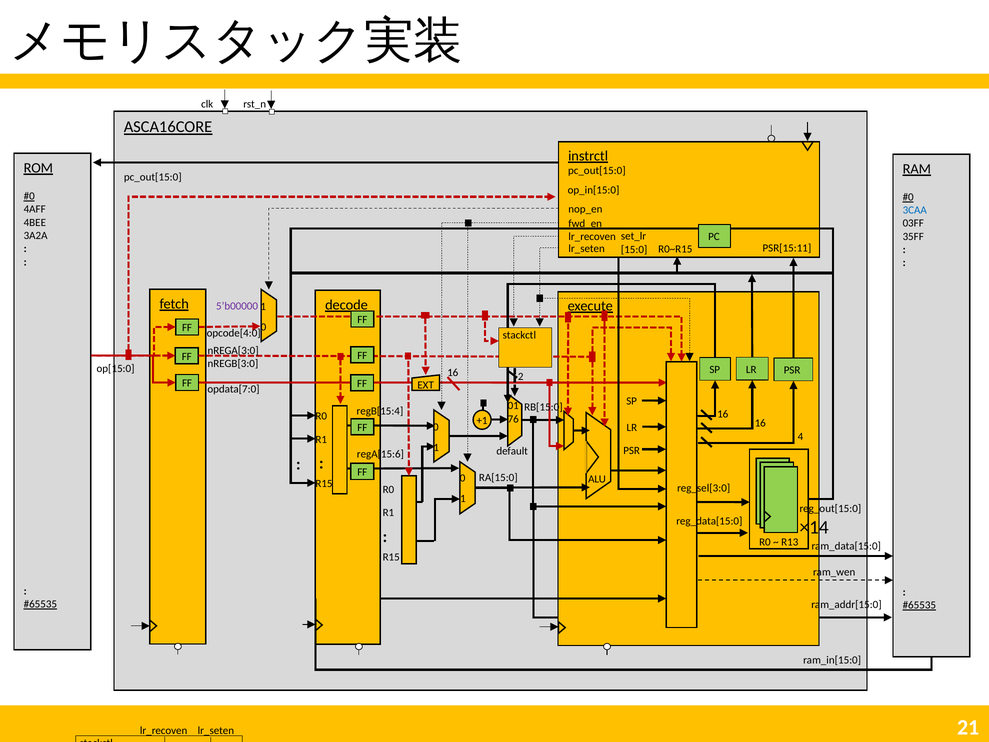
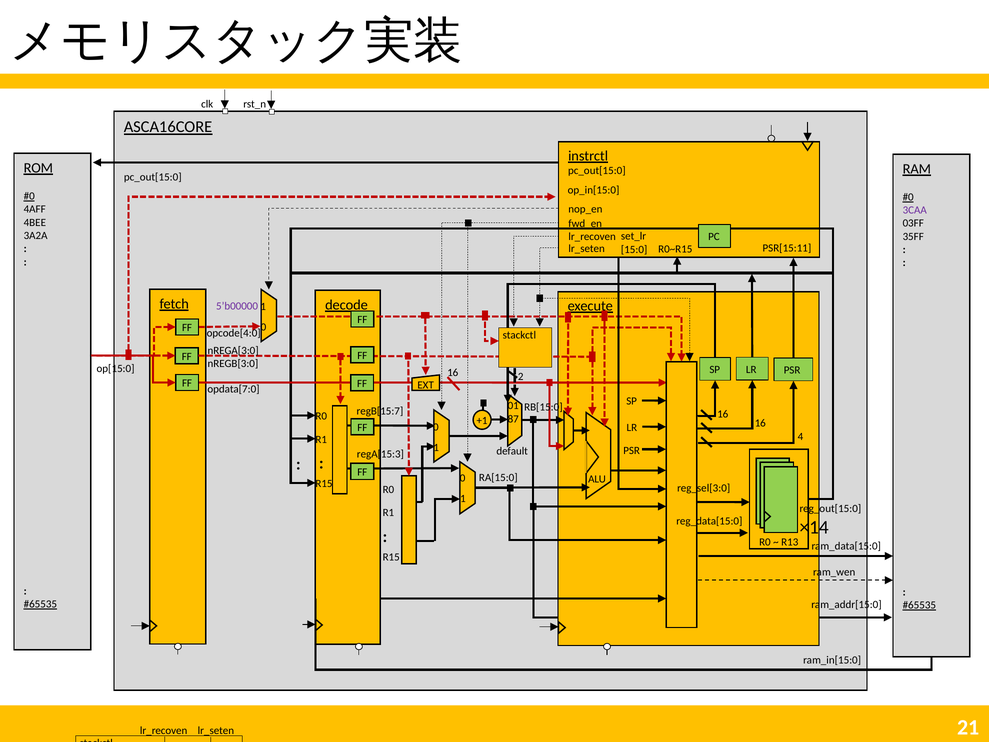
3CAA colour: blue -> purple
regB[15:4: regB[15:4 -> regB[15:7
76: 76 -> 87
regA[15:6: regA[15:6 -> regA[15:3
